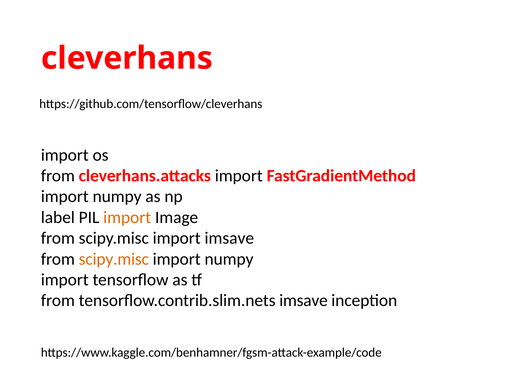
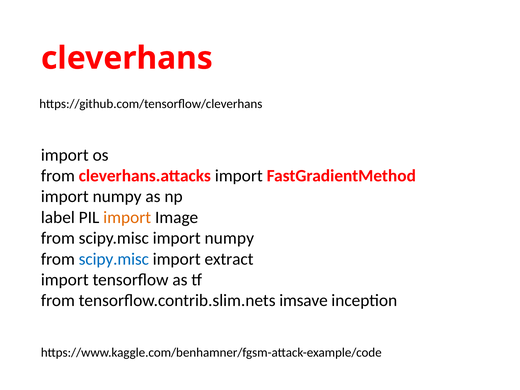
scipy.misc import imsave: imsave -> numpy
scipy.misc at (114, 259) colour: orange -> blue
numpy at (229, 259): numpy -> extract
